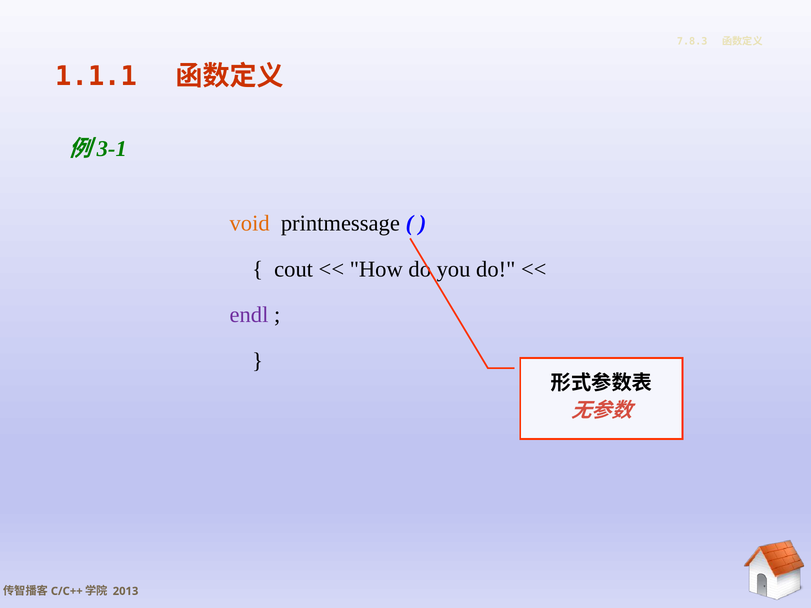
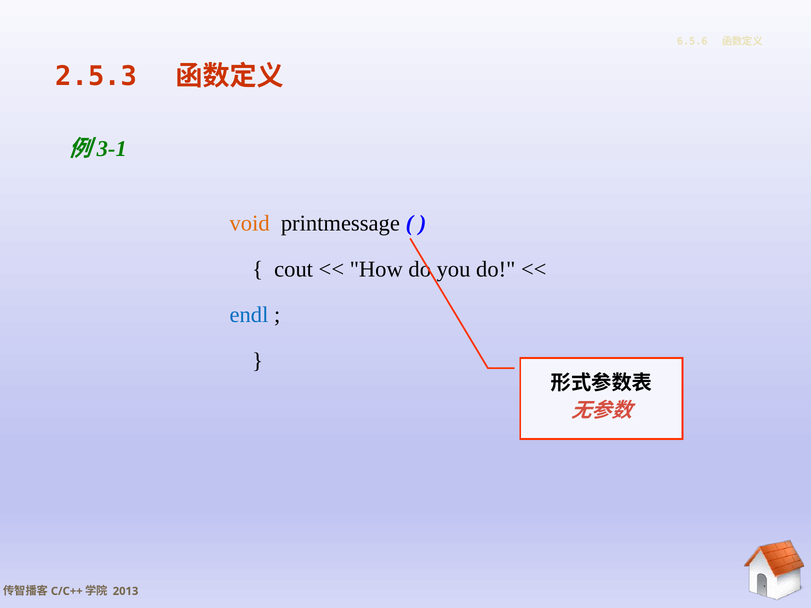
7.8.3: 7.8.3 -> 6.5.6
1.1.1: 1.1.1 -> 2.5.3
endl colour: purple -> blue
